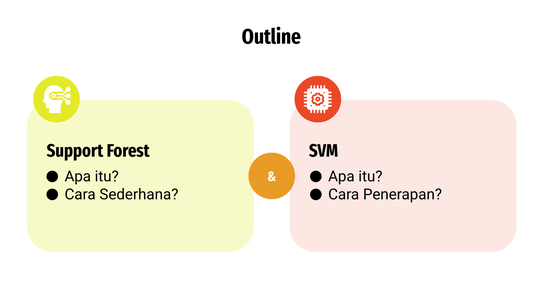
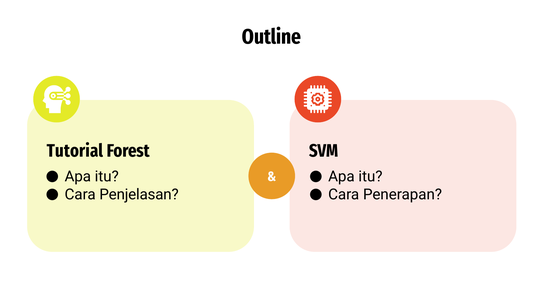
Support: Support -> Tutorial
Sederhana: Sederhana -> Penjelasan
